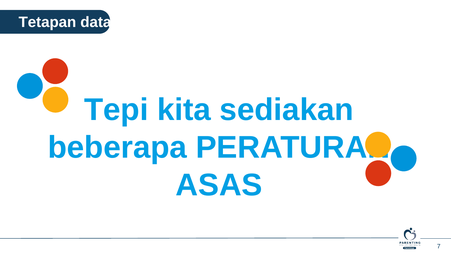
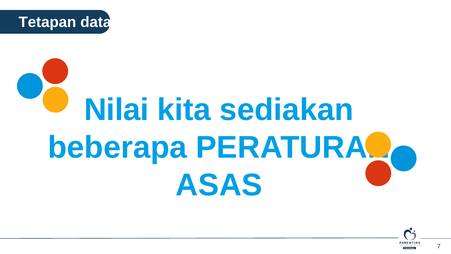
Tepi: Tepi -> Nilai
